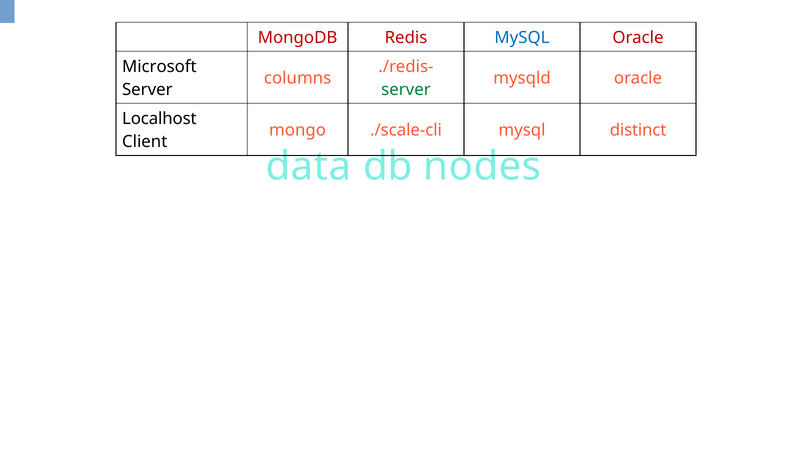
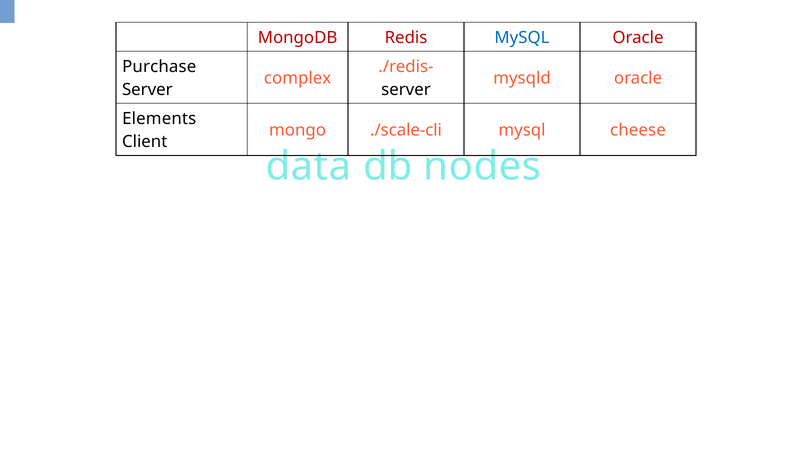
Microsoft: Microsoft -> Purchase
columns: columns -> complex
server at (406, 90) colour: green -> black
Localhost: Localhost -> Elements
distinct: distinct -> cheese
